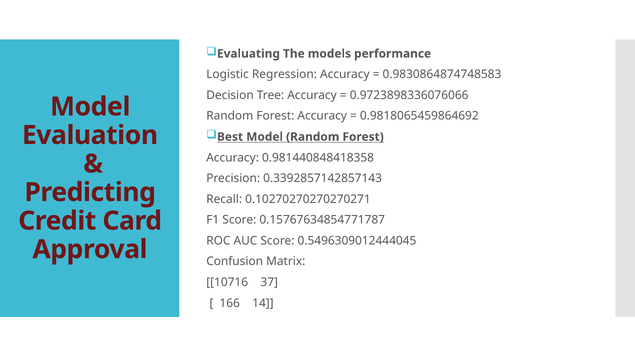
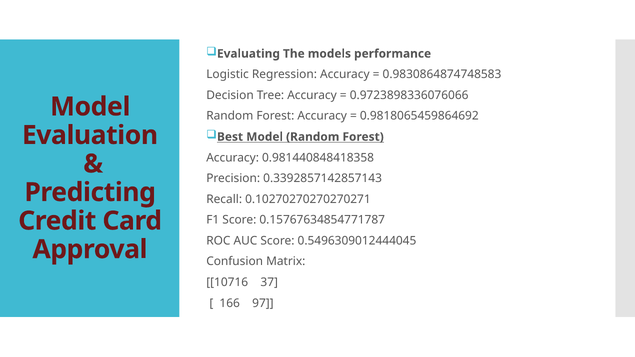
14: 14 -> 97
